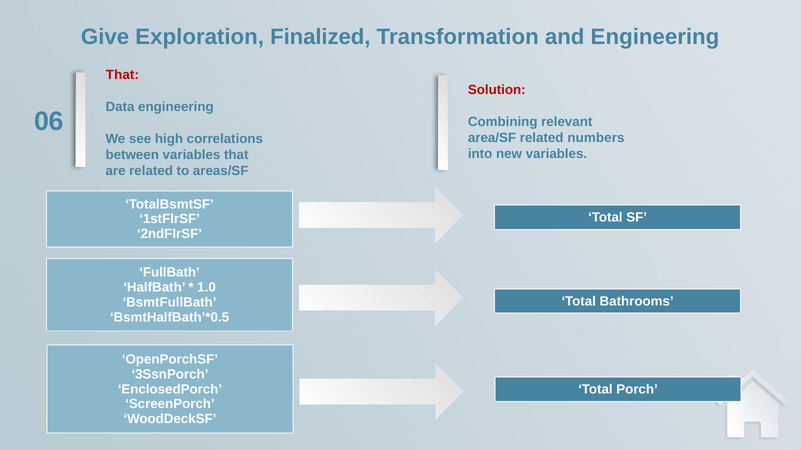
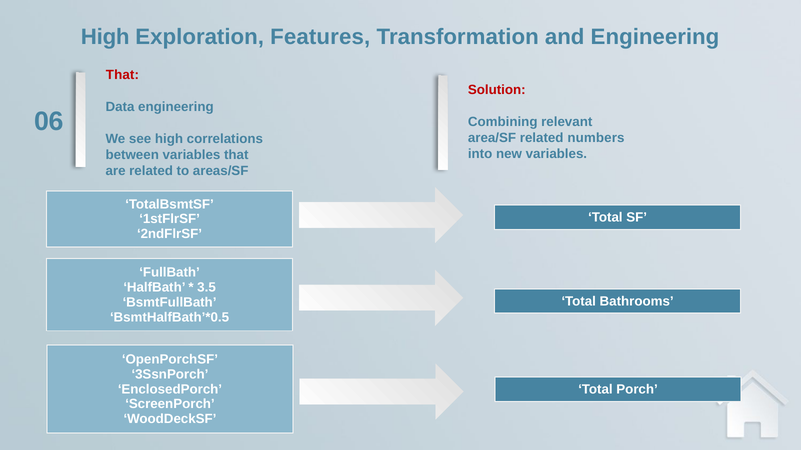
Give at (105, 37): Give -> High
Finalized: Finalized -> Features
1.0: 1.0 -> 3.5
